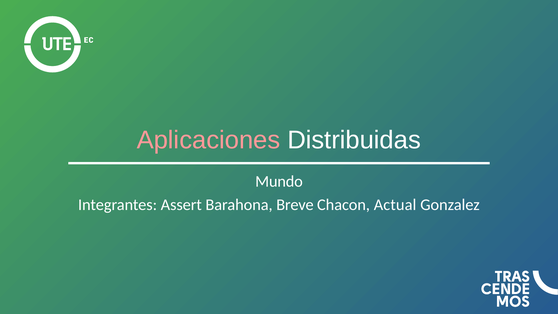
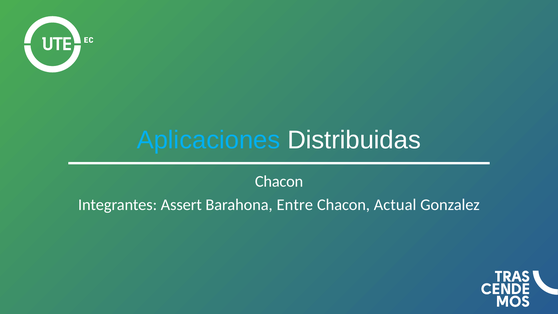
Aplicaciones colour: pink -> light blue
Mundo at (279, 181): Mundo -> Chacon
Breve: Breve -> Entre
